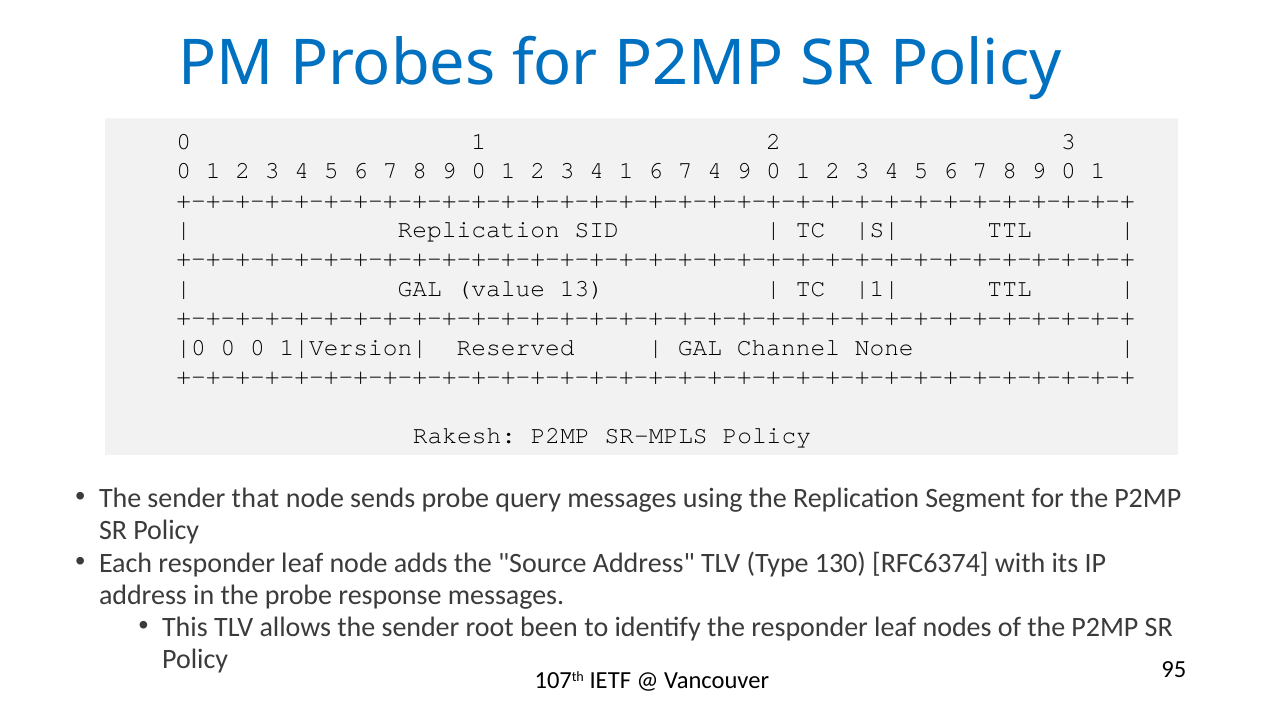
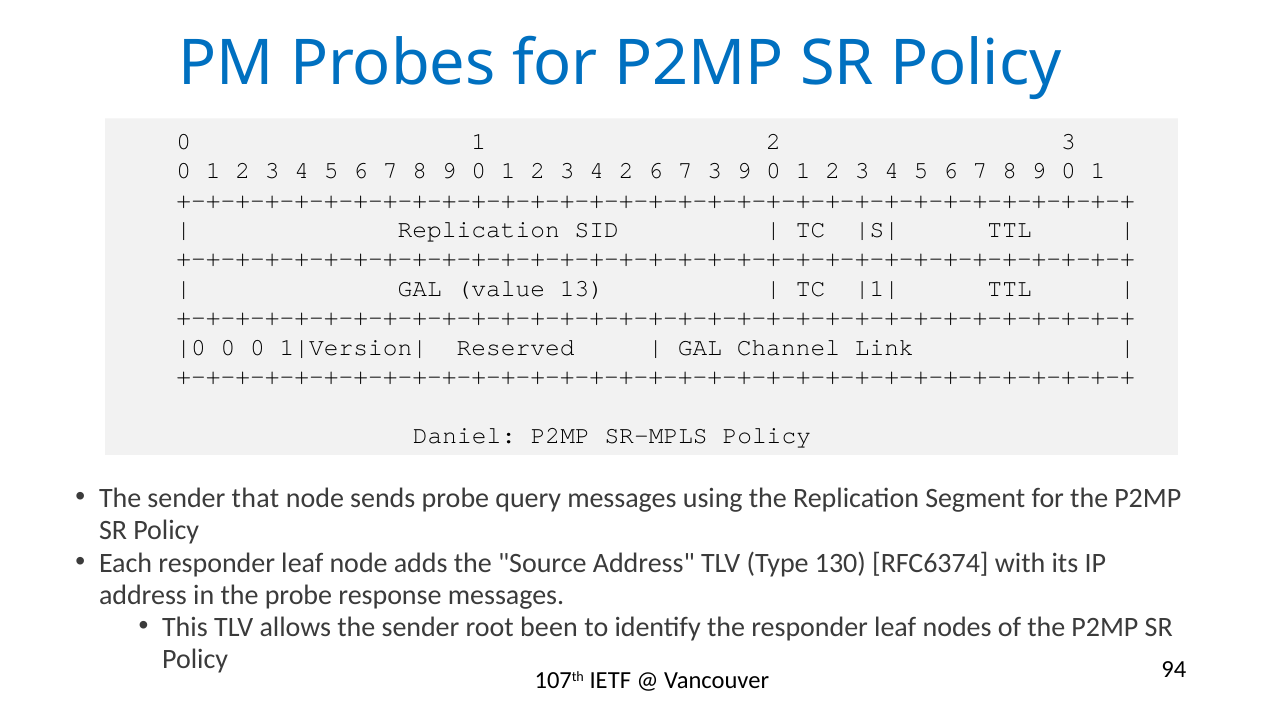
4 1: 1 -> 2
7 4: 4 -> 3
None: None -> Link
Rakesh: Rakesh -> Daniel
95: 95 -> 94
